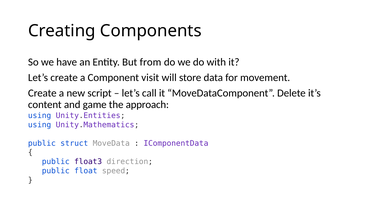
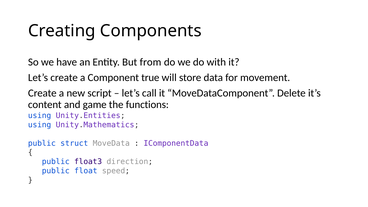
visit: visit -> true
approach: approach -> functions
